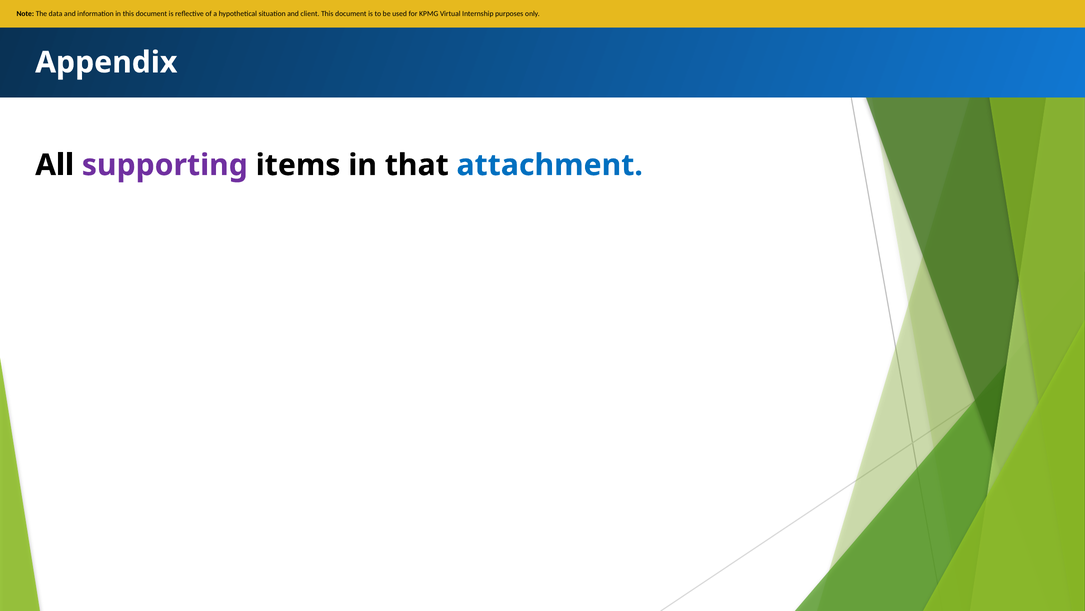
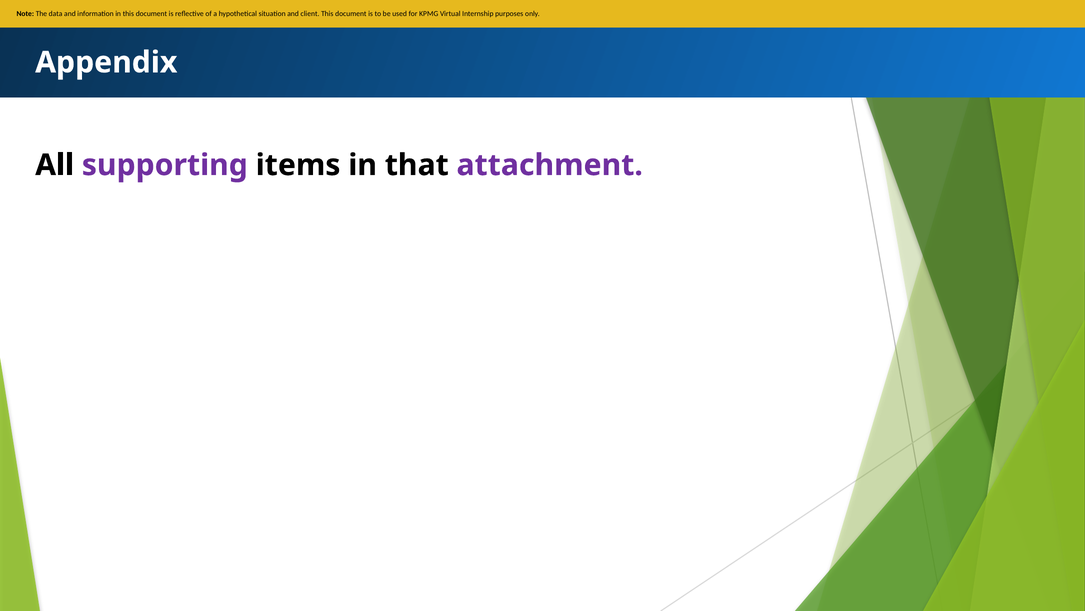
attachment colour: blue -> purple
